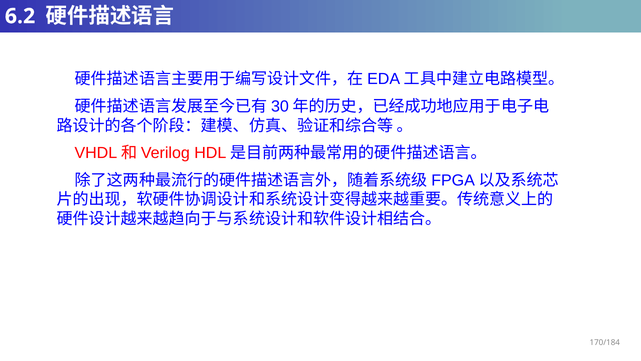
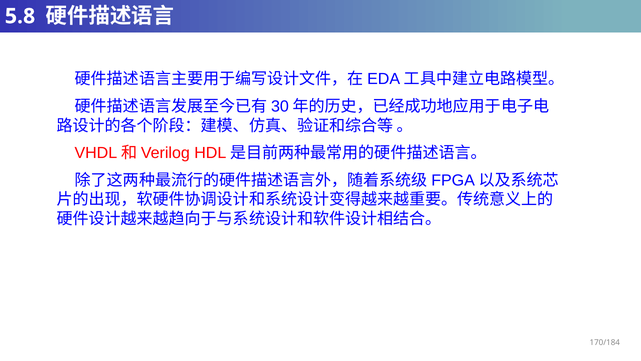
6.2: 6.2 -> 5.8
